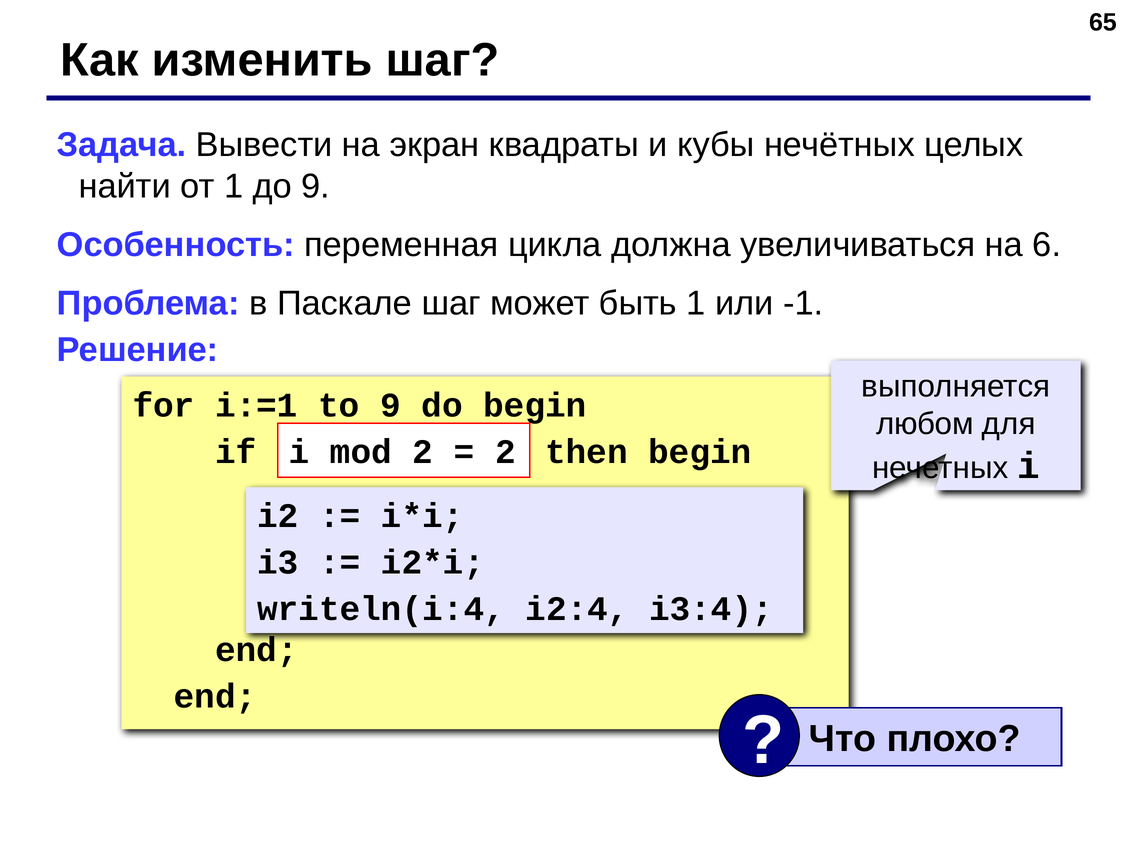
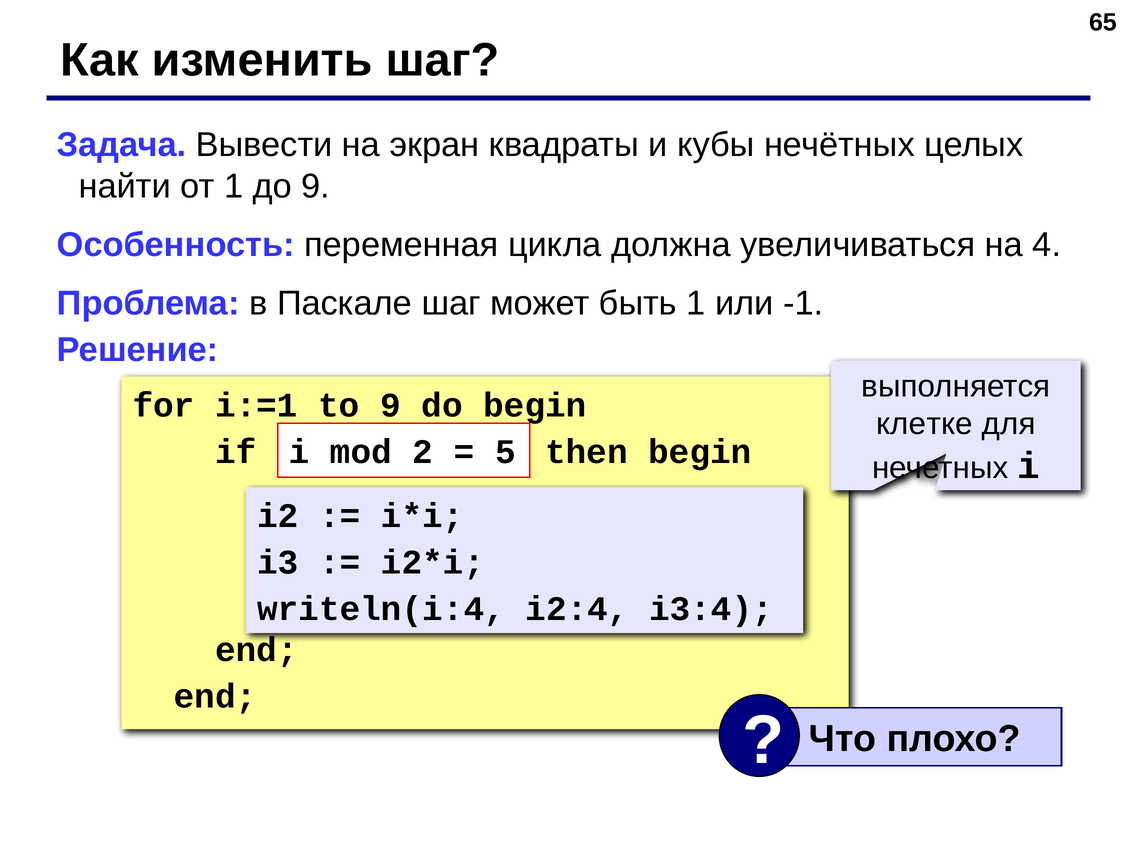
6: 6 -> 4
любом: любом -> клетке
2 at (505, 452): 2 -> 5
